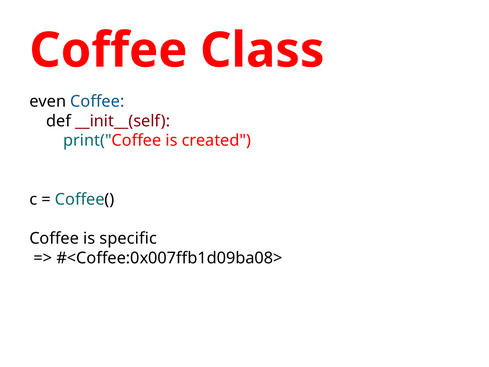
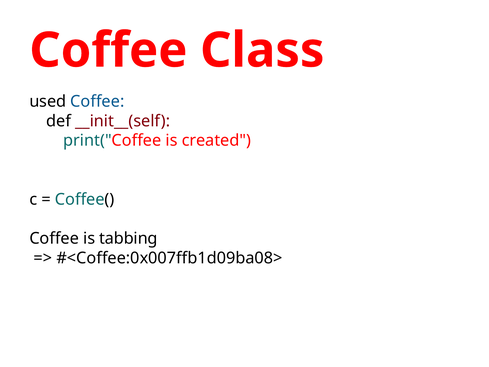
even: even -> used
specific: specific -> tabbing
